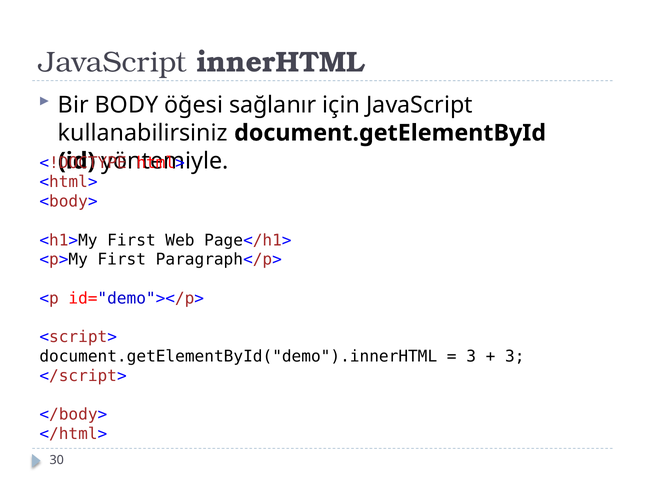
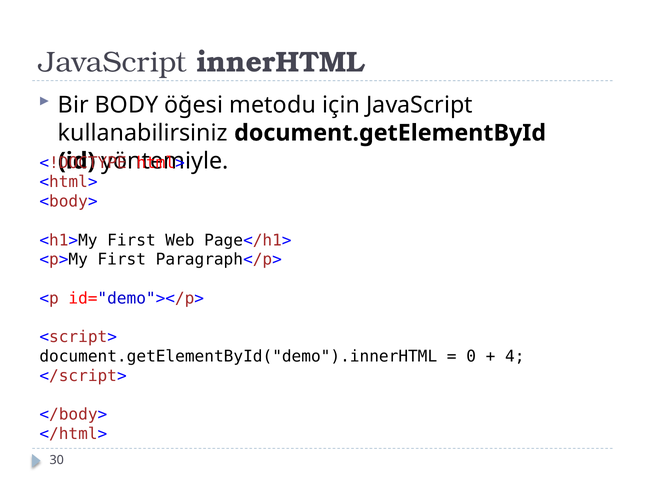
sağlanır: sağlanır -> metodu
3 at (471, 356): 3 -> 0
3 at (515, 356): 3 -> 4
